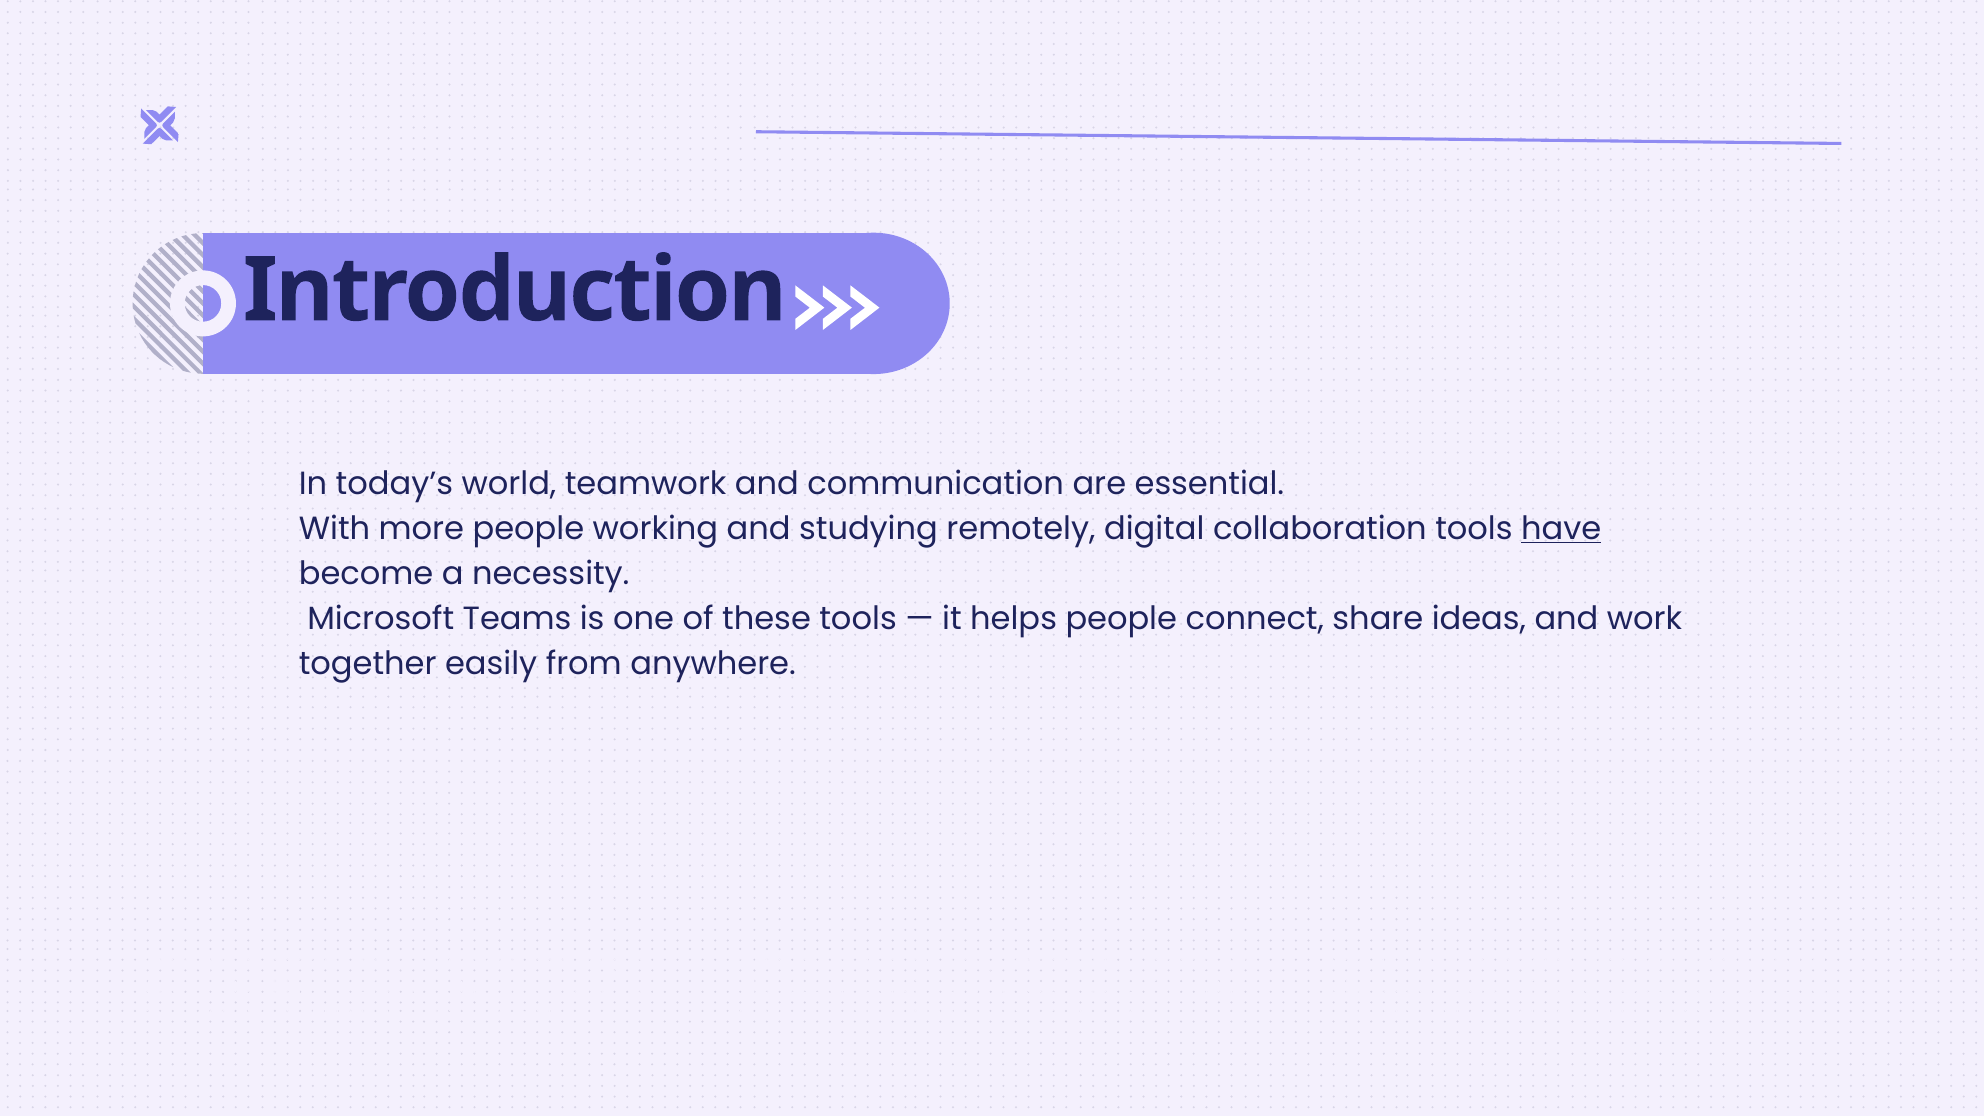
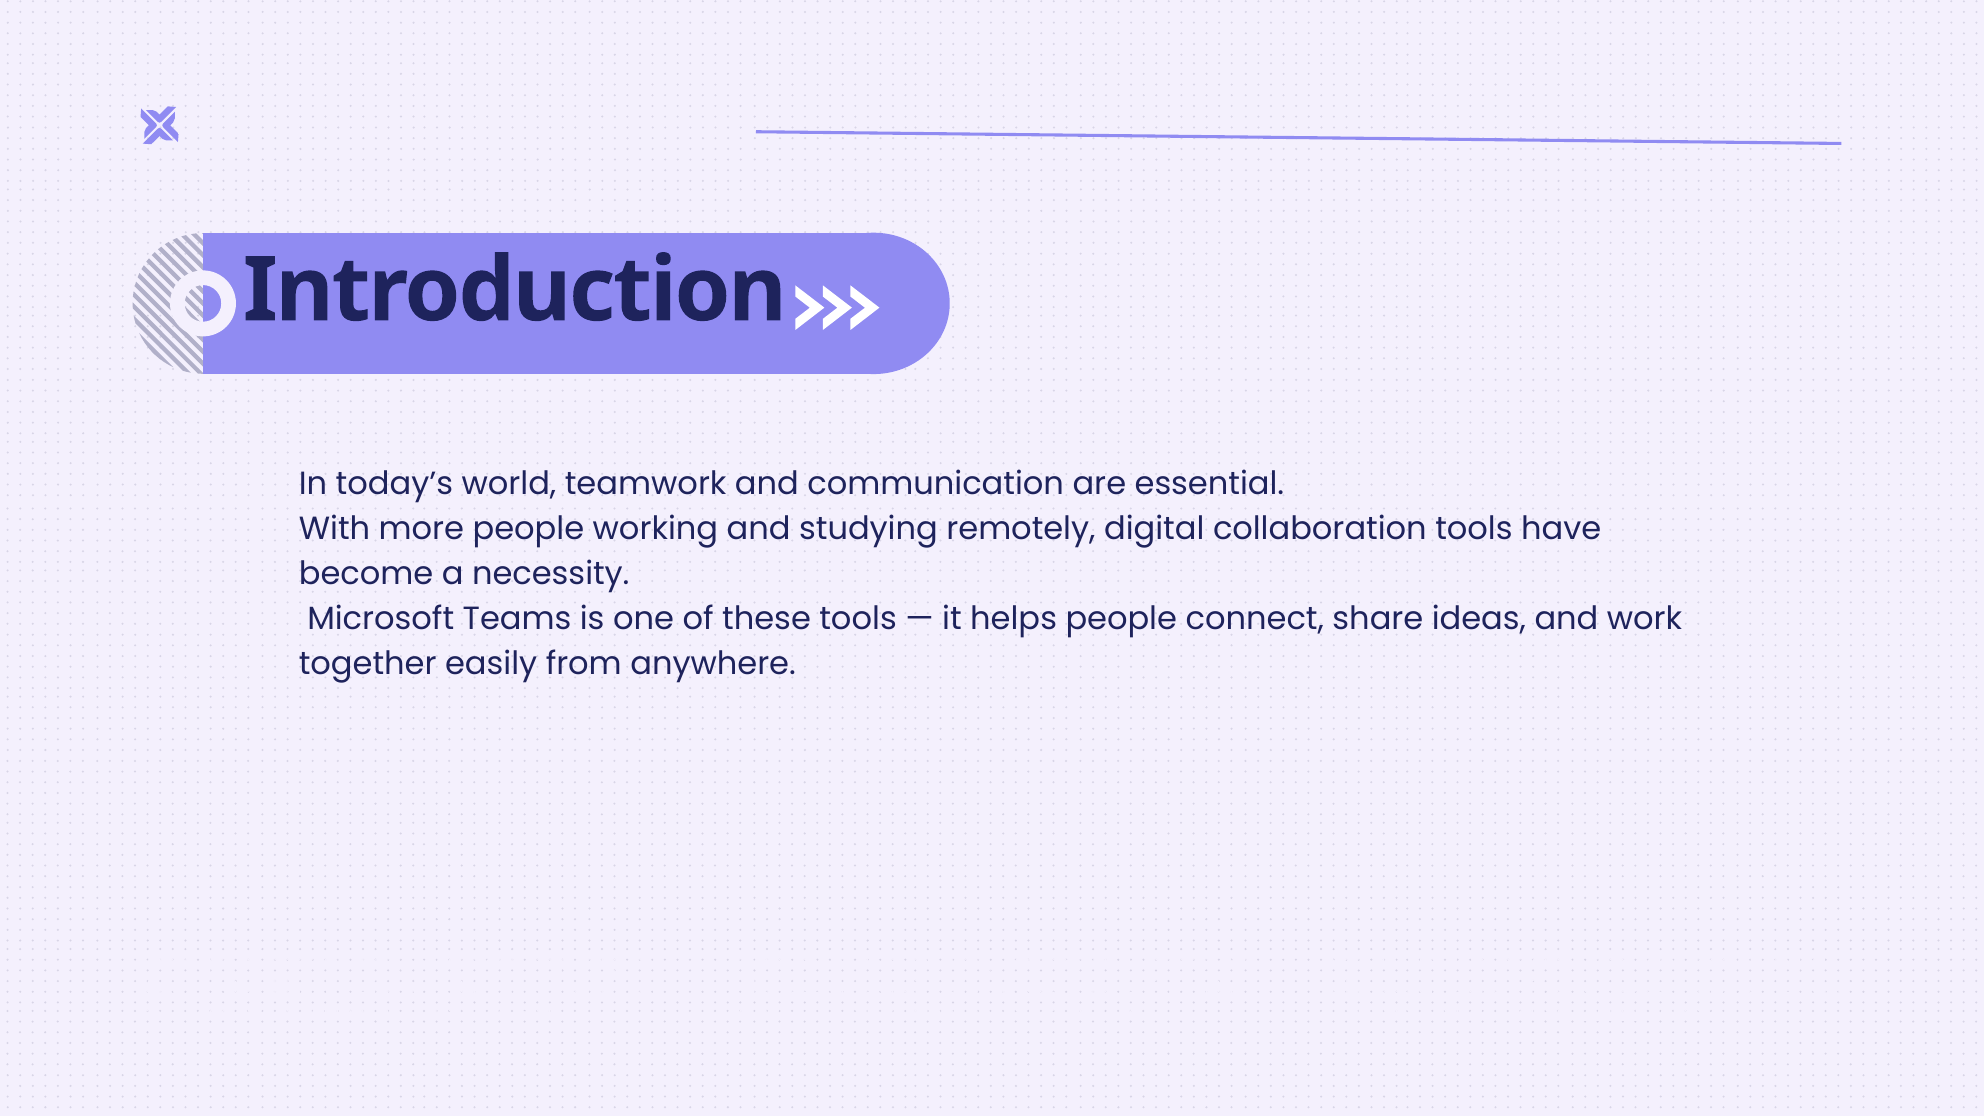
have underline: present -> none
